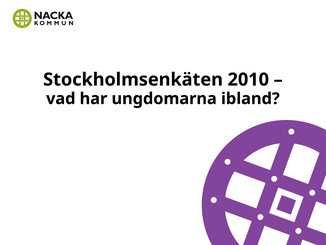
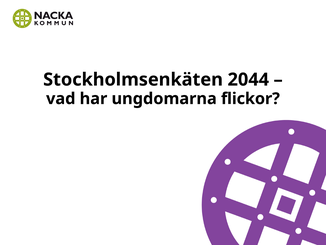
2010: 2010 -> 2044
ibland: ibland -> flickor
